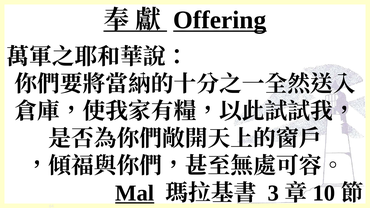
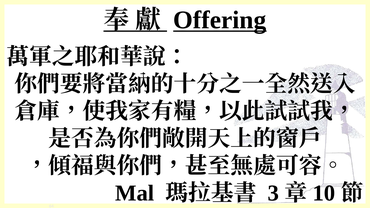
Mal underline: present -> none
